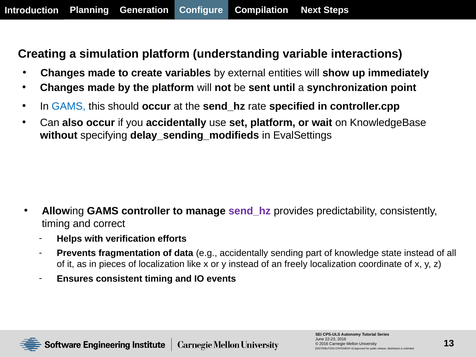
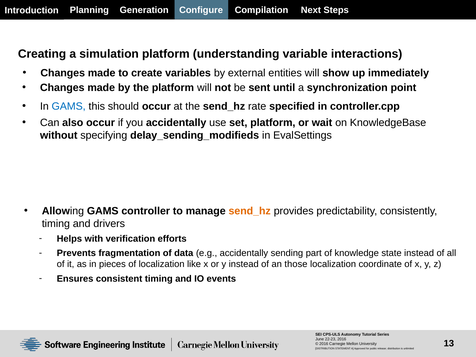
send_hz at (250, 211) colour: purple -> orange
correct: correct -> drivers
freely: freely -> those
